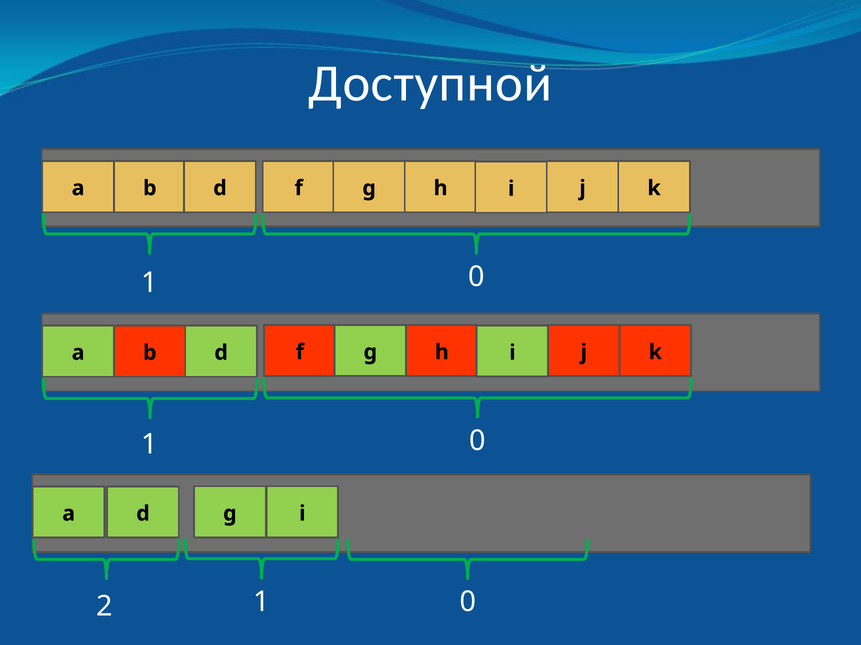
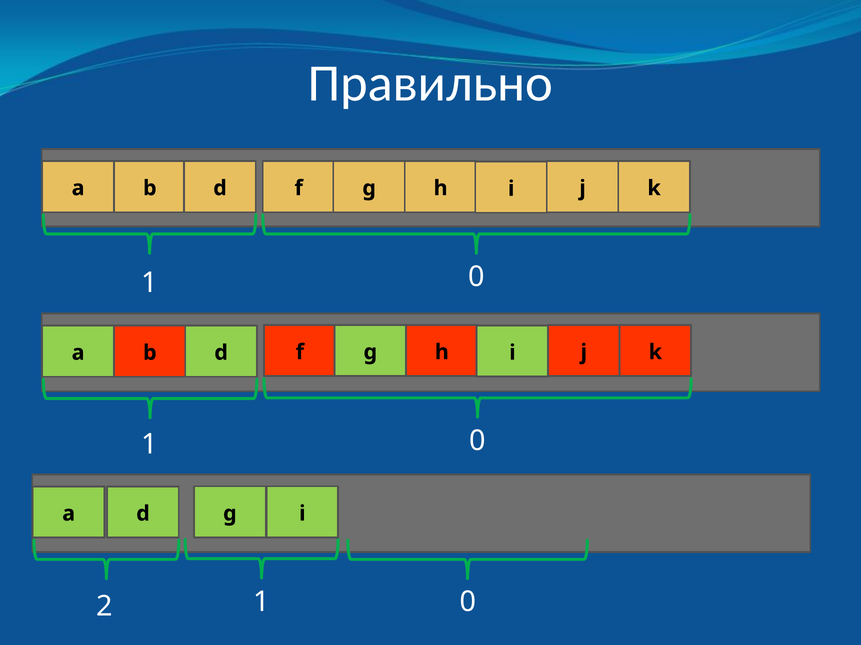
Доступной: Доступной -> Правильно
